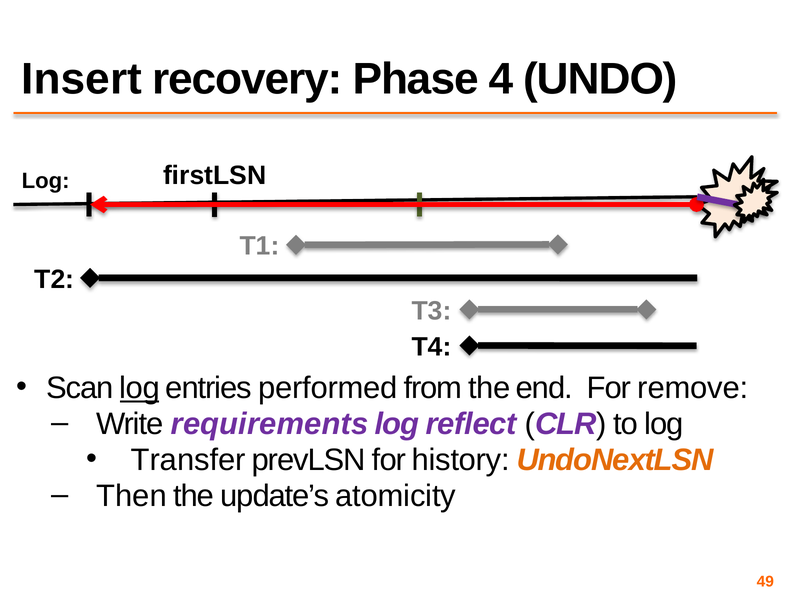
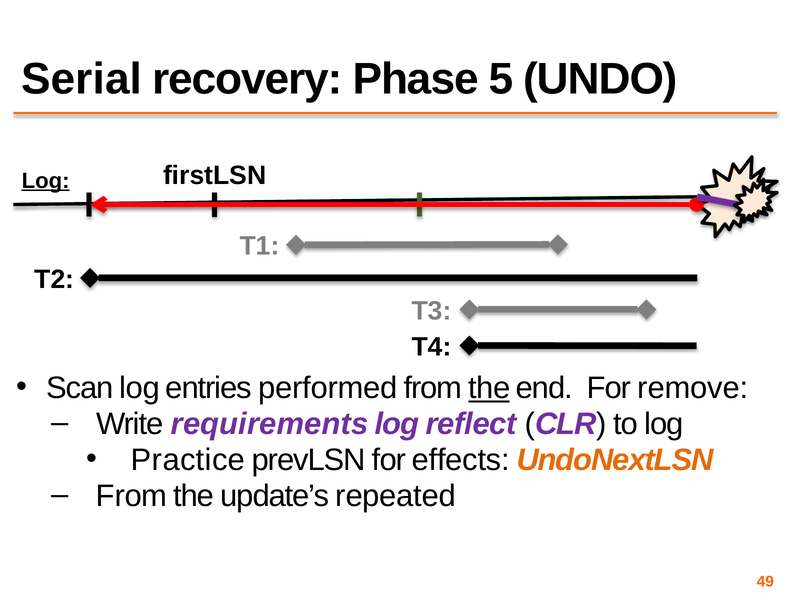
Insert: Insert -> Serial
4: 4 -> 5
Log at (46, 181) underline: none -> present
log at (140, 388) underline: present -> none
the at (489, 388) underline: none -> present
Transfer: Transfer -> Practice
history: history -> effects
Then at (131, 496): Then -> From
atomicity: atomicity -> repeated
